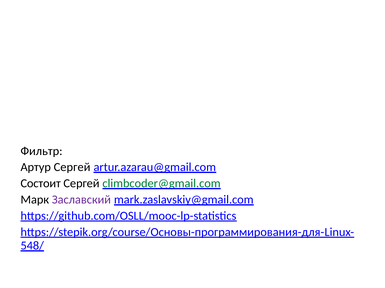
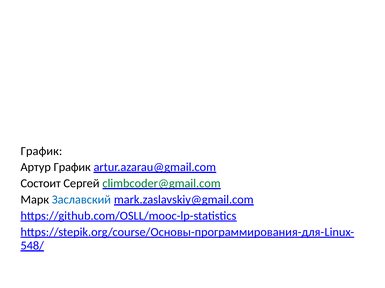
Фильтр at (42, 152): Фильтр -> График
Артур Сергей: Сергей -> График
Заславский colour: purple -> blue
